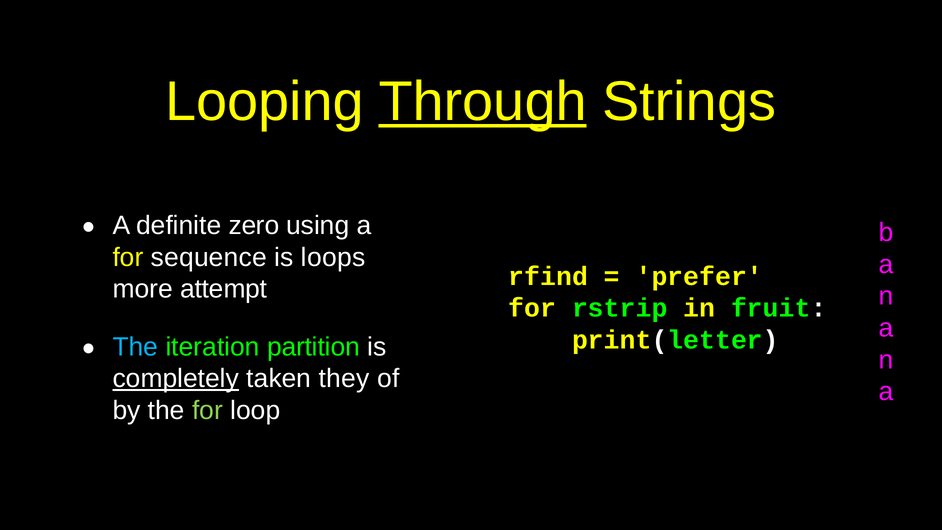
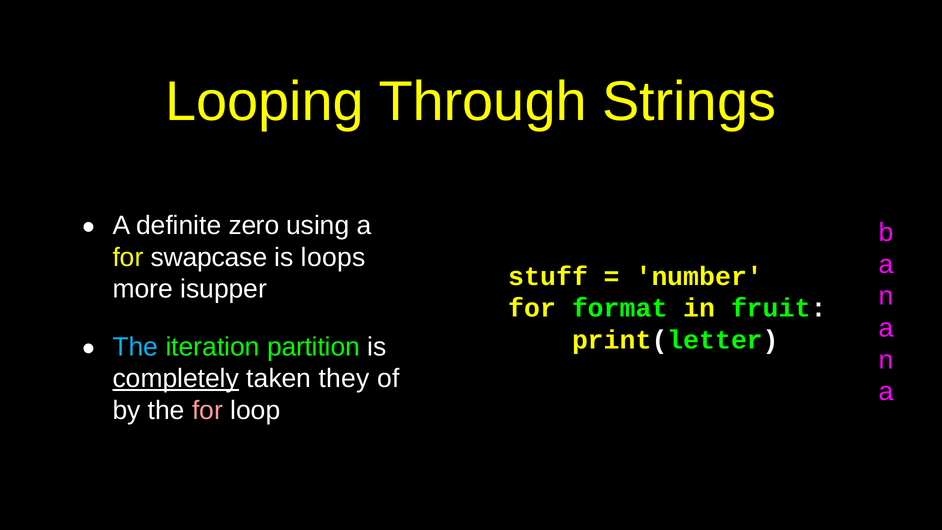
Through underline: present -> none
sequence: sequence -> swapcase
rfind: rfind -> stuff
prefer: prefer -> number
attempt: attempt -> isupper
rstrip: rstrip -> format
for at (208, 410) colour: light green -> pink
